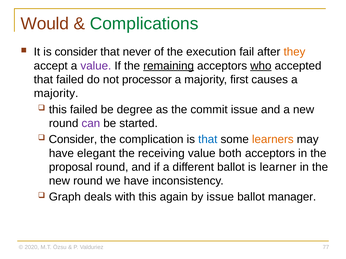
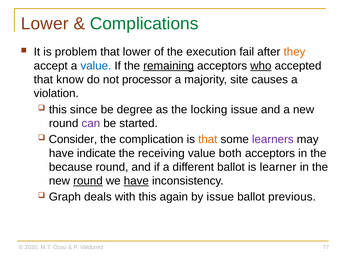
Would at (45, 24): Would -> Lower
is consider: consider -> problem
that never: never -> lower
value at (96, 66) colour: purple -> blue
that failed: failed -> know
first: first -> site
majority at (56, 94): majority -> violation
this failed: failed -> since
commit: commit -> locking
that at (208, 140) colour: blue -> orange
learners colour: orange -> purple
elegant: elegant -> indicate
proposal: proposal -> because
round at (88, 181) underline: none -> present
have at (136, 181) underline: none -> present
manager: manager -> previous
